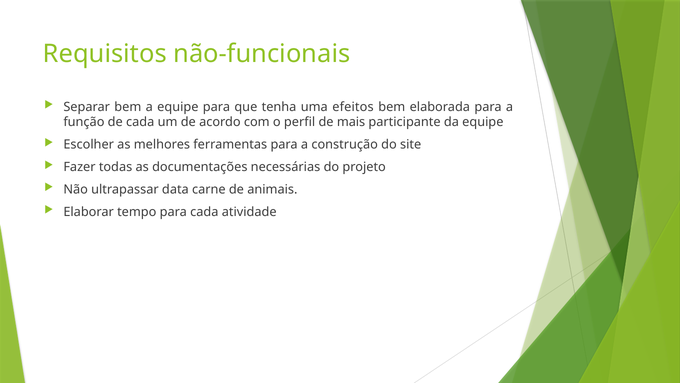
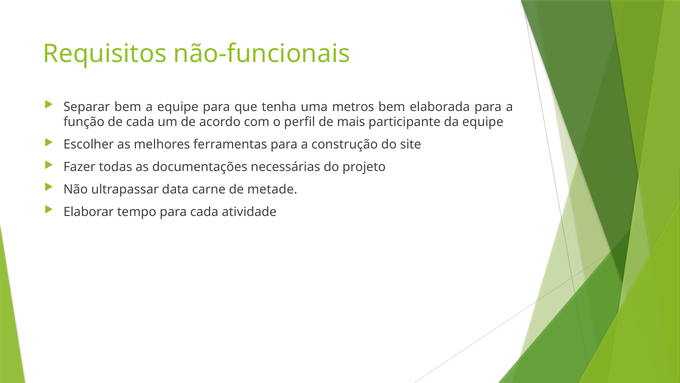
efeitos: efeitos -> metros
animais: animais -> metade
